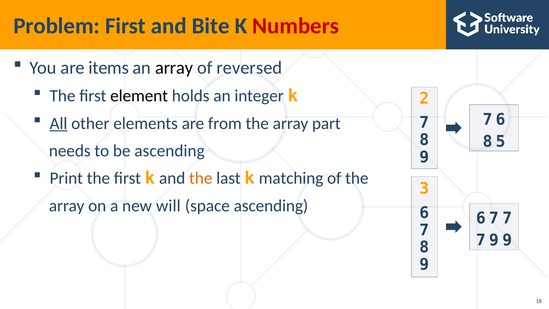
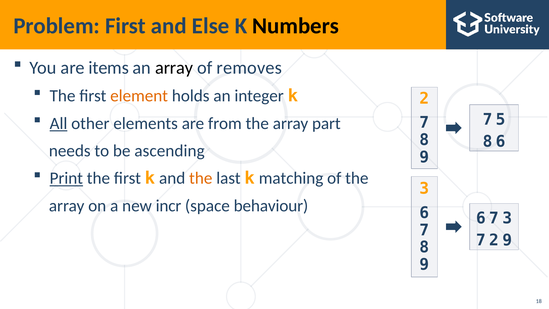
Bite: Bite -> Else
Numbers colour: red -> black
reversed: reversed -> removes
element colour: black -> orange
7 6: 6 -> 5
8 5: 5 -> 6
Print underline: none -> present
will: will -> incr
space ascending: ascending -> behaviour
6 7 7: 7 -> 3
7 9: 9 -> 2
